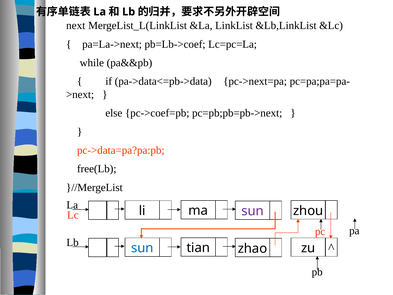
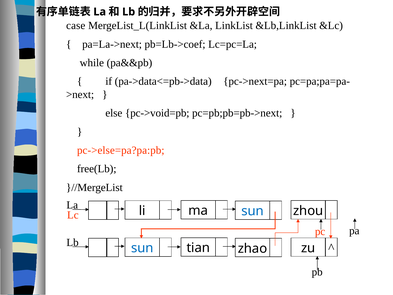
next: next -> case
pc->coef=pb: pc->coef=pb -> pc->void=pb
pc->data=pa?pa:pb: pc->data=pa?pa:pb -> pc->else=pa?pa:pb
sun at (253, 211) colour: purple -> blue
